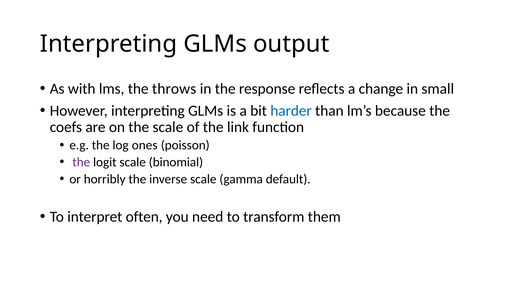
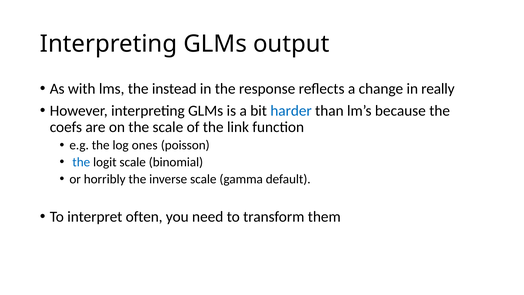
throws: throws -> instead
small: small -> really
the at (81, 162) colour: purple -> blue
